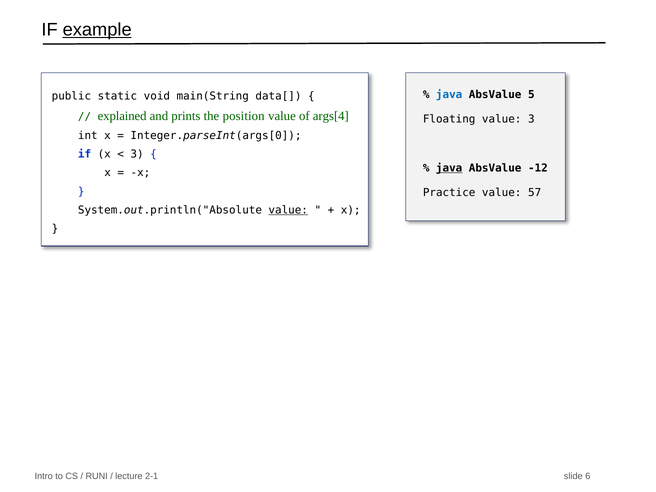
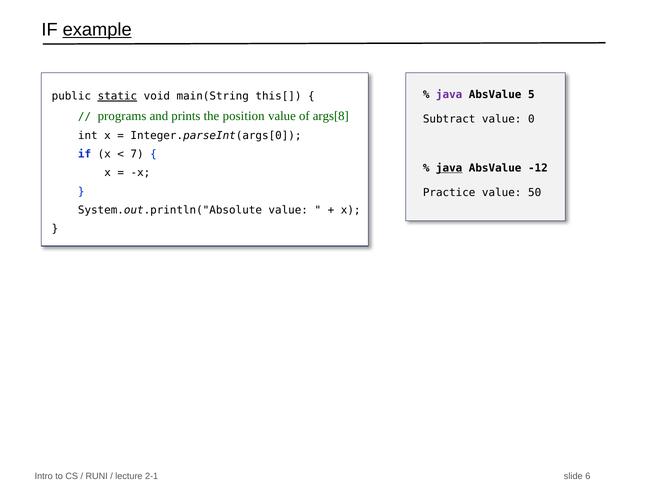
java at (449, 95) colour: blue -> purple
static underline: none -> present
data[: data[ -> this[
explained: explained -> programs
args[4: args[4 -> args[8
Floating: Floating -> Subtract
value 3: 3 -> 0
3 at (137, 154): 3 -> 7
57: 57 -> 50
value at (288, 210) underline: present -> none
